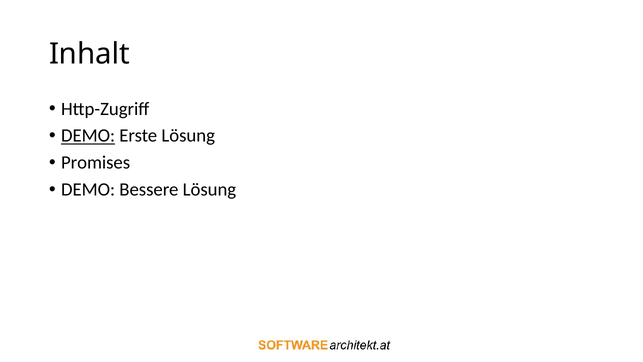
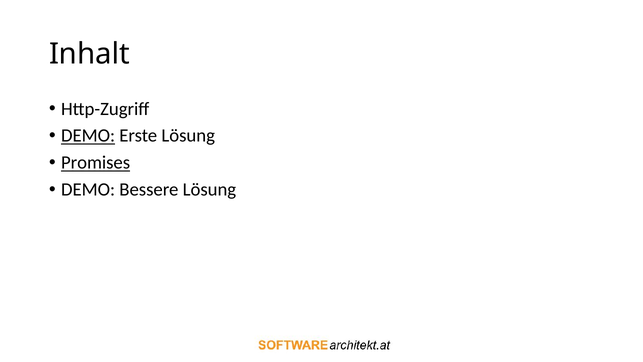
Promises underline: none -> present
